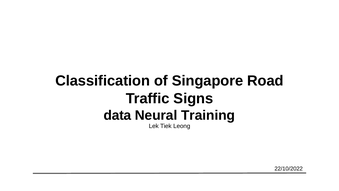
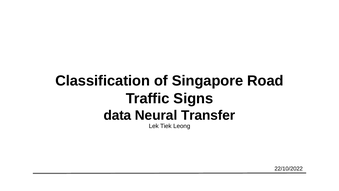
Training: Training -> Transfer
